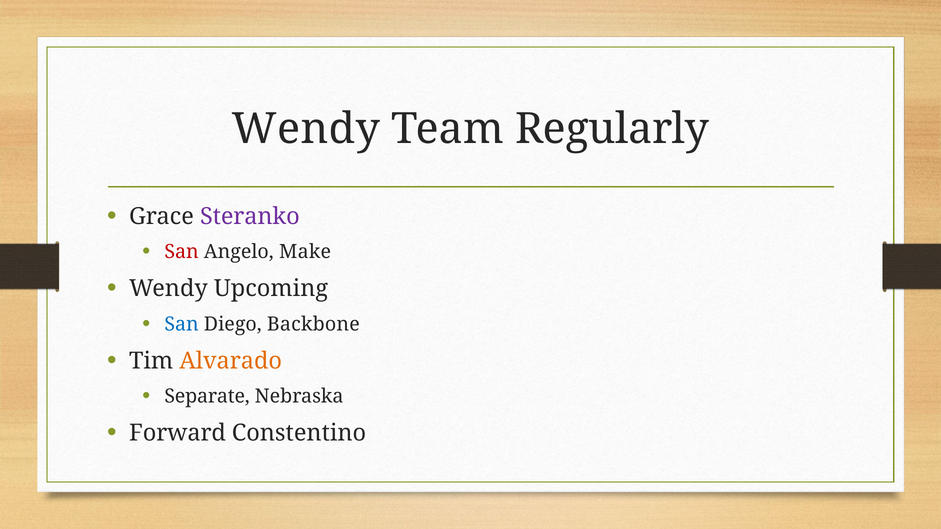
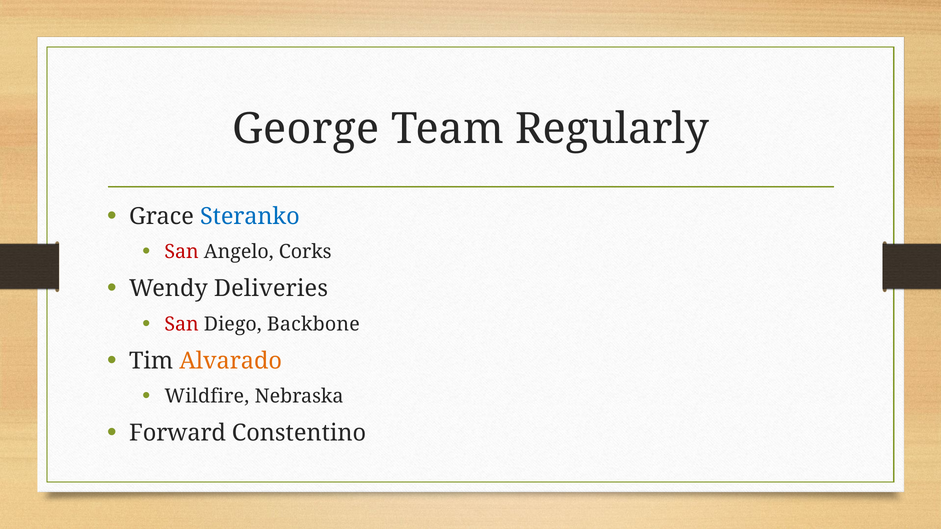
Wendy at (306, 129): Wendy -> George
Steranko colour: purple -> blue
Make: Make -> Corks
Upcoming: Upcoming -> Deliveries
San at (182, 324) colour: blue -> red
Separate: Separate -> Wildfire
